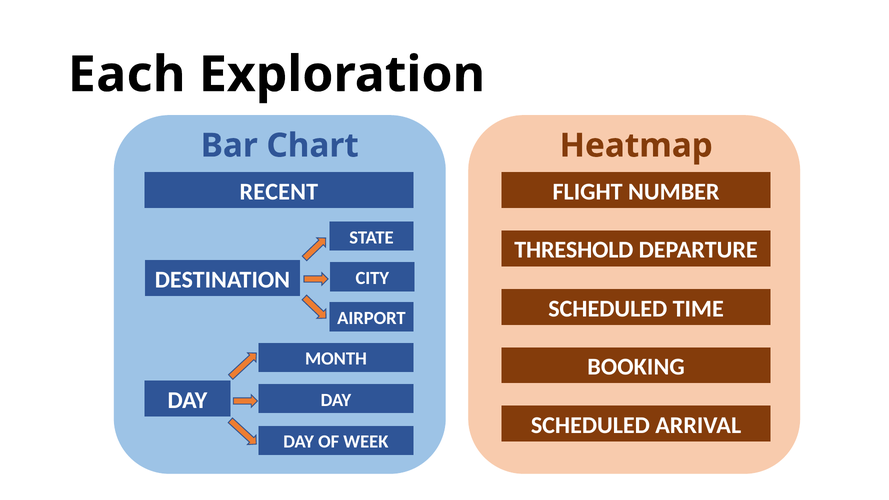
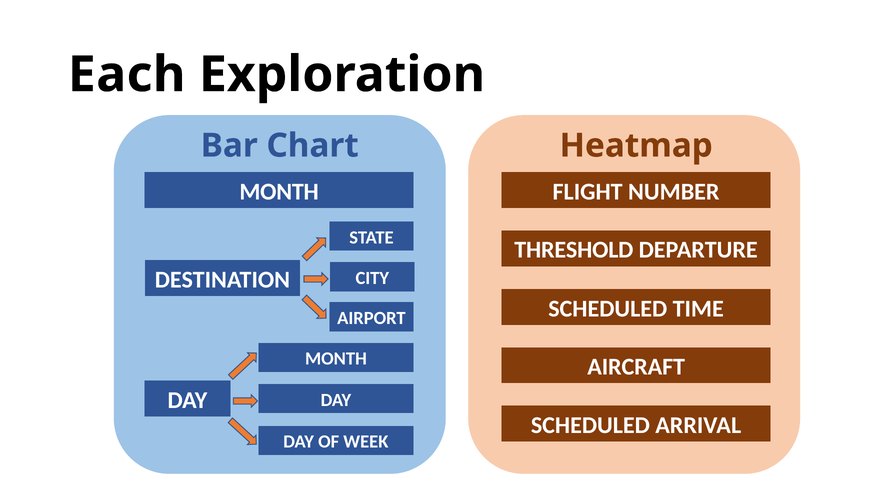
RECENT at (279, 192): RECENT -> MONTH
BOOKING: BOOKING -> AIRCRAFT
